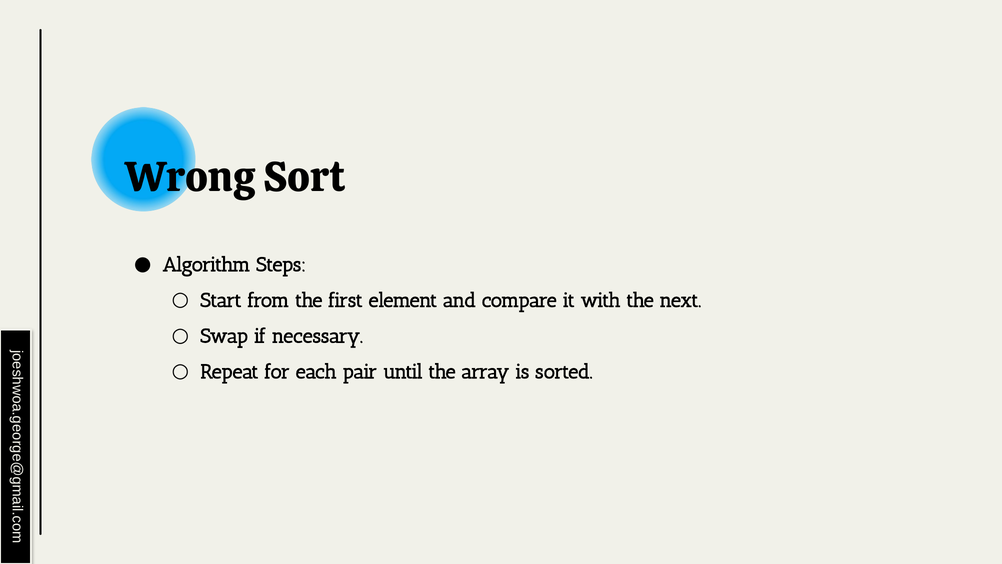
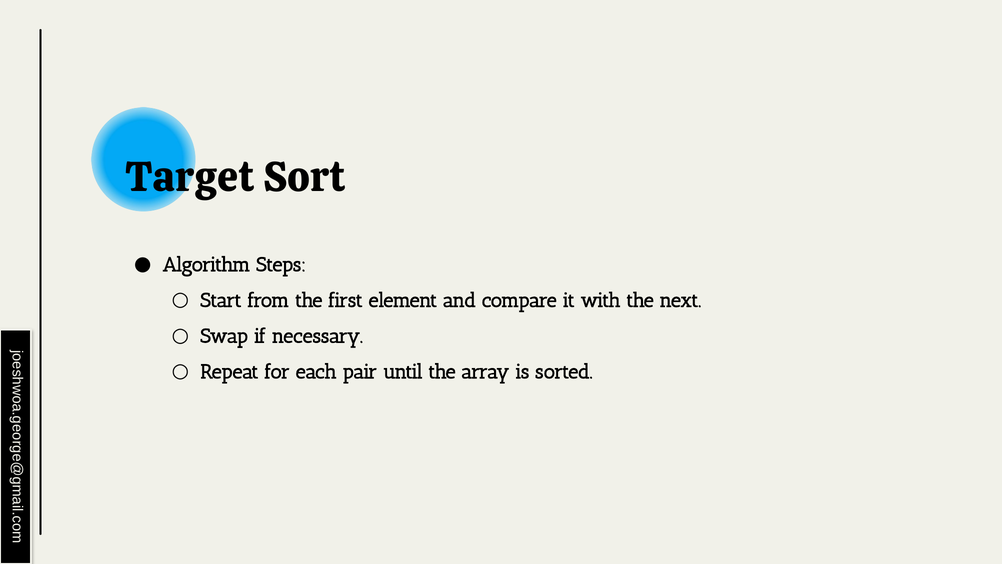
Wrong: Wrong -> Target
